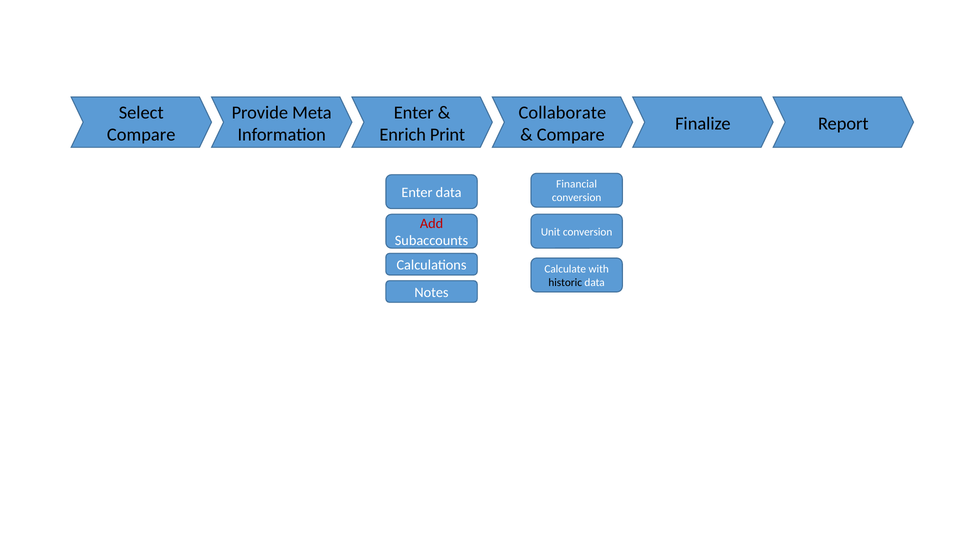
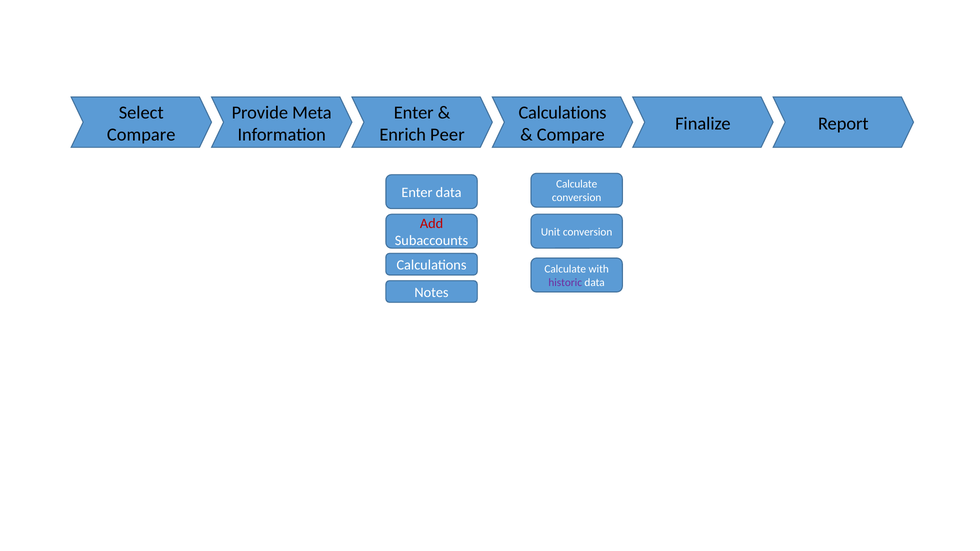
Collaborate at (562, 112): Collaborate -> Calculations
Print: Print -> Peer
Financial at (577, 184): Financial -> Calculate
historic colour: black -> purple
